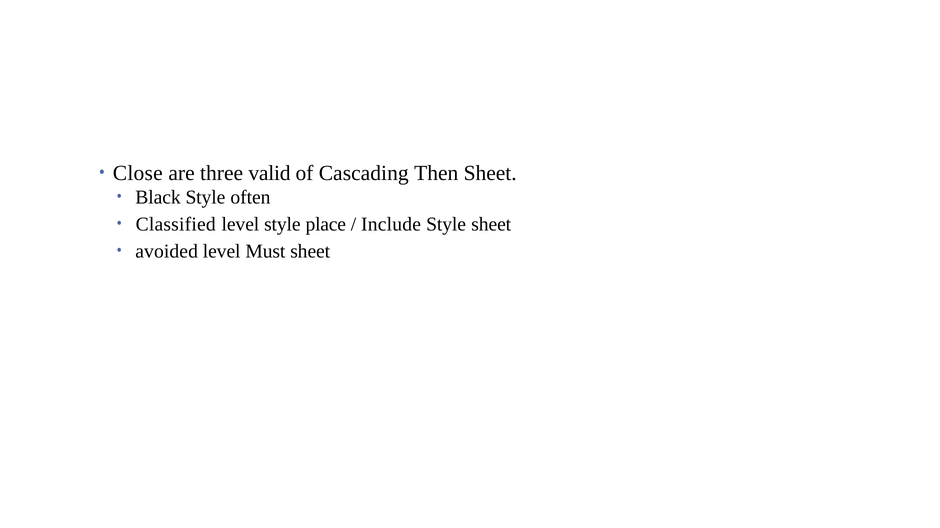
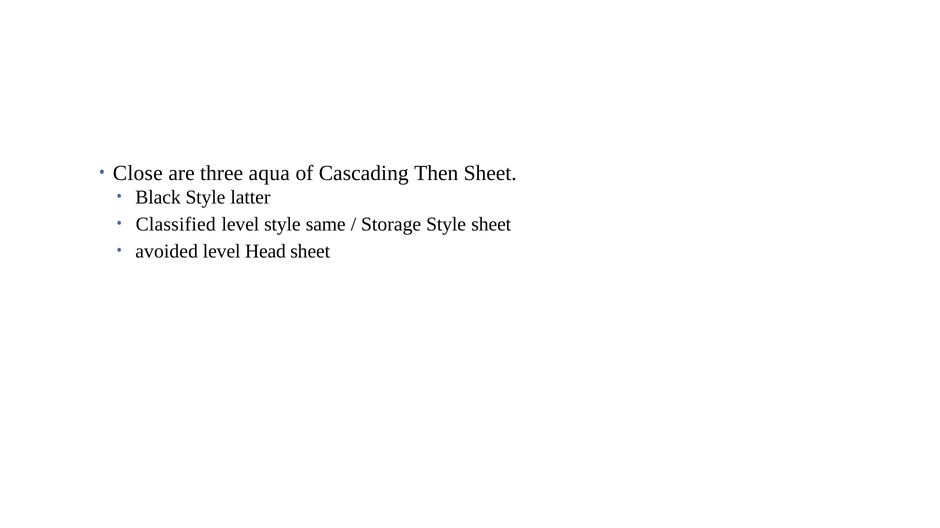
valid: valid -> aqua
often: often -> latter
place: place -> same
Include: Include -> Storage
Must: Must -> Head
